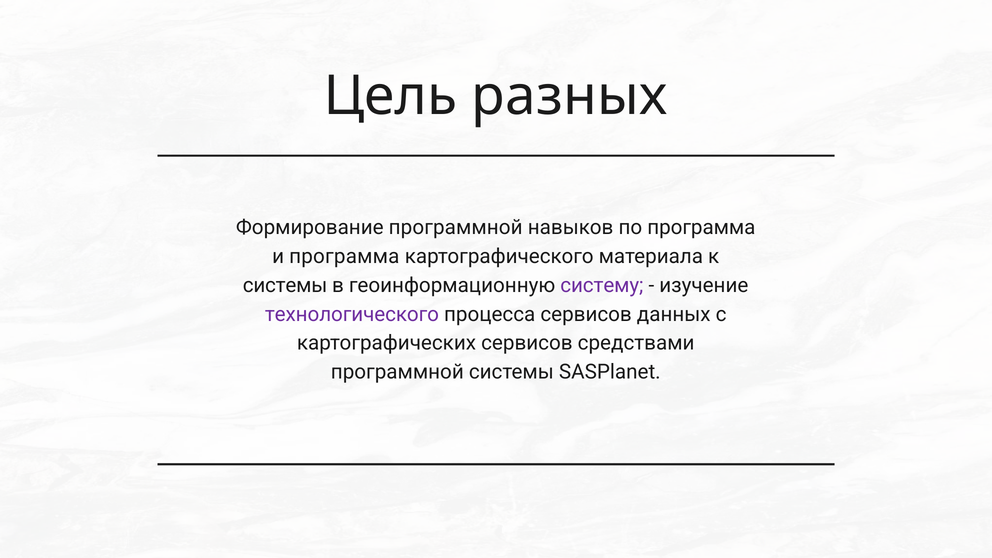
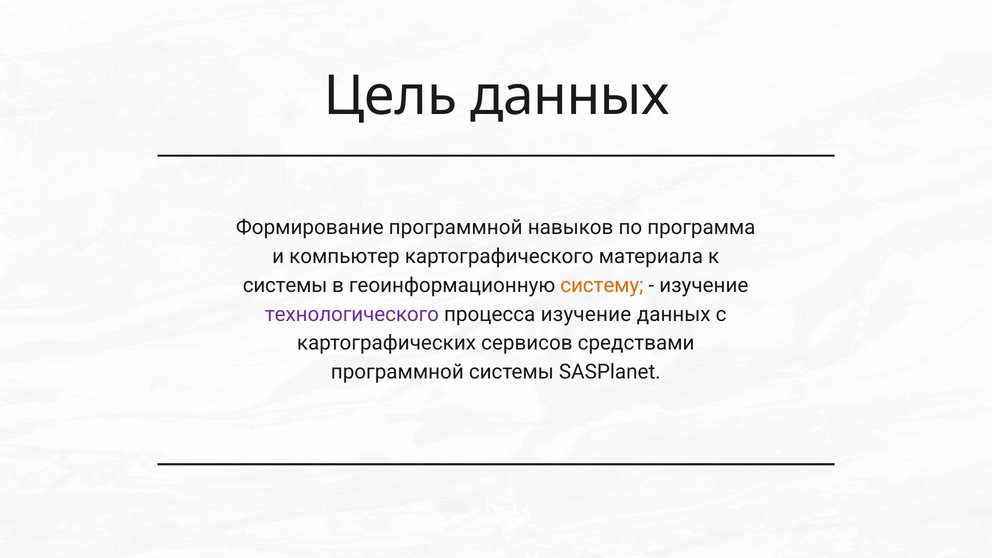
Цель разных: разных -> данных
и программа: программа -> компьютер
систему colour: purple -> orange
процесса сервисов: сервисов -> изучение
